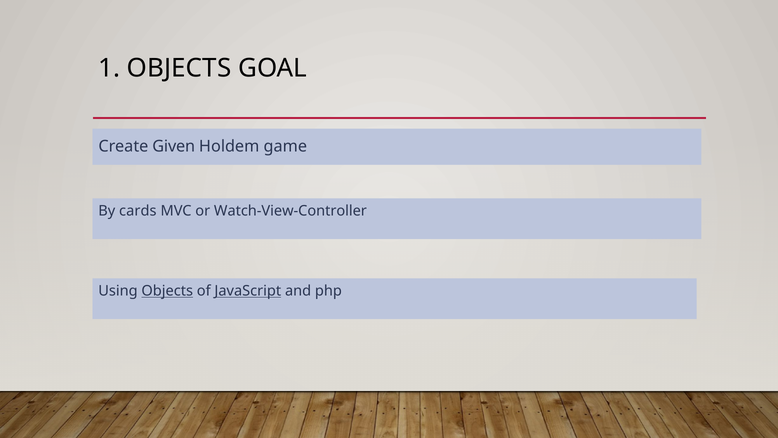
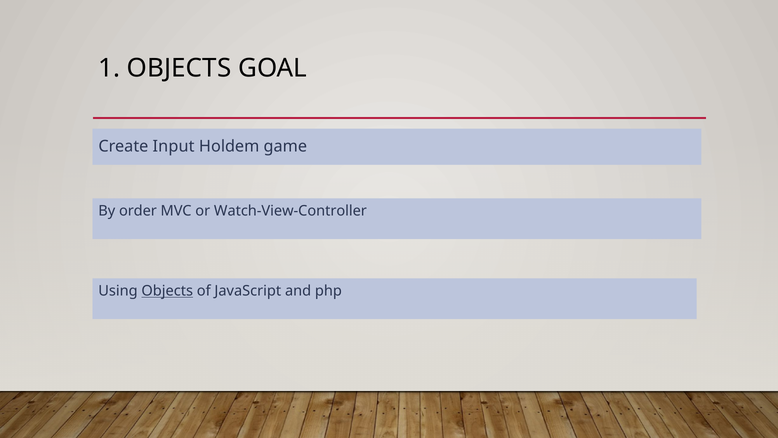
Given: Given -> Input
cards: cards -> order
JavaScript underline: present -> none
